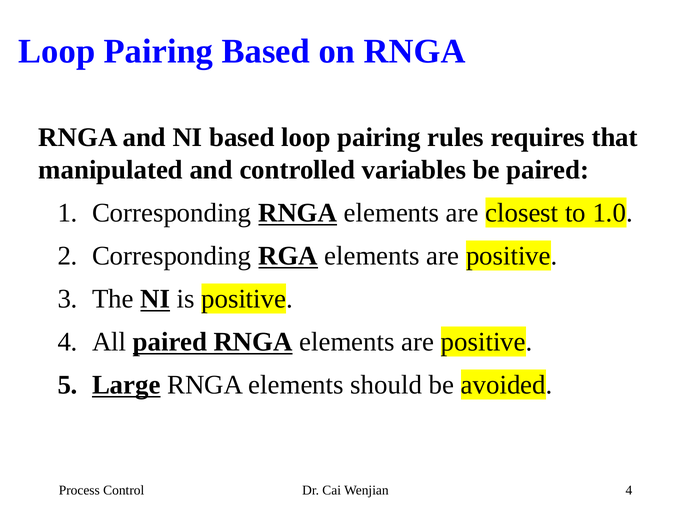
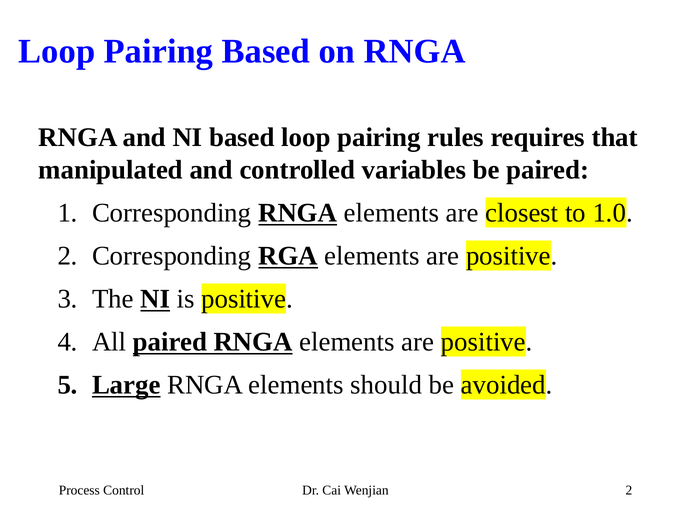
Wenjian 4: 4 -> 2
